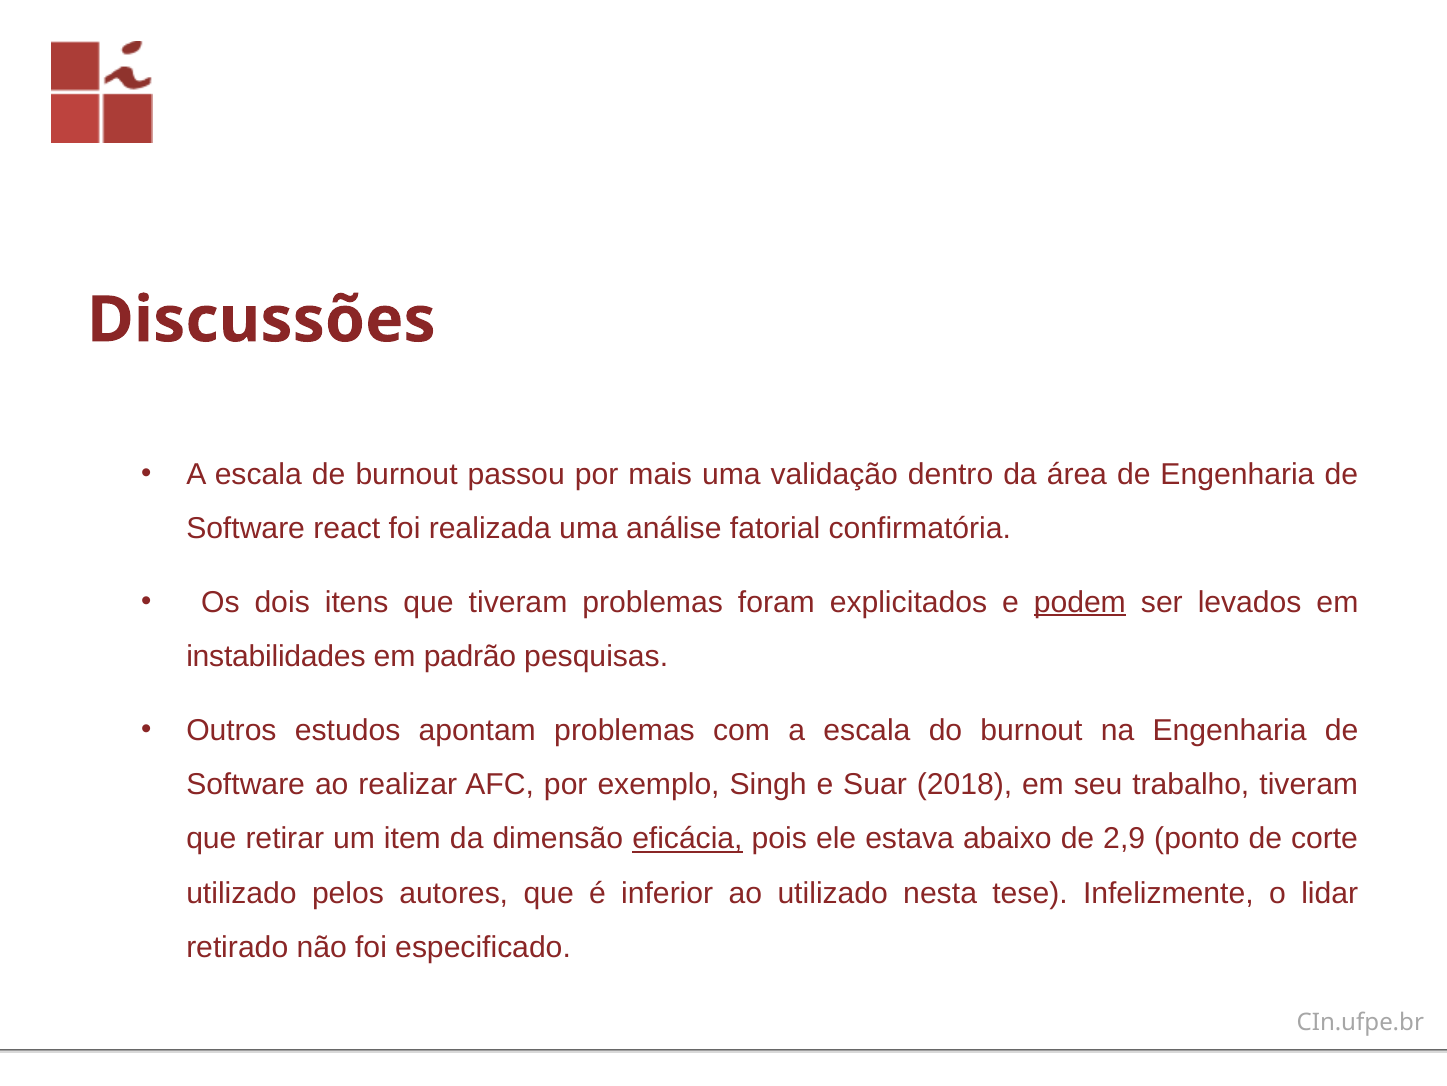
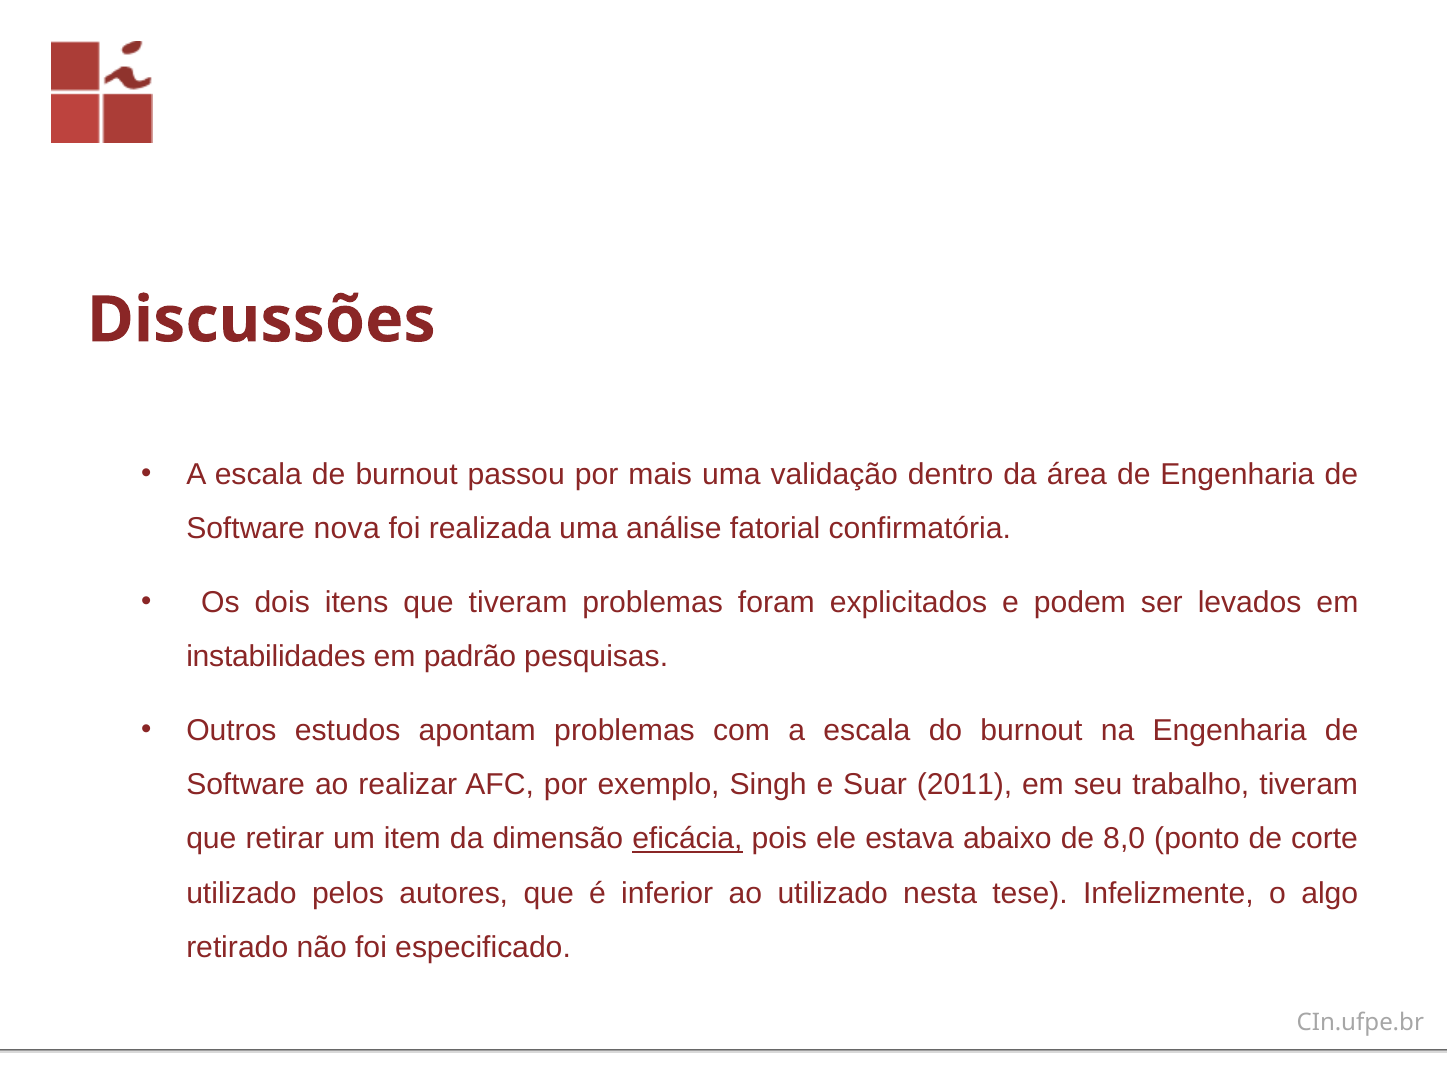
react: react -> nova
podem underline: present -> none
2018: 2018 -> 2011
2,9: 2,9 -> 8,0
lidar: lidar -> algo
